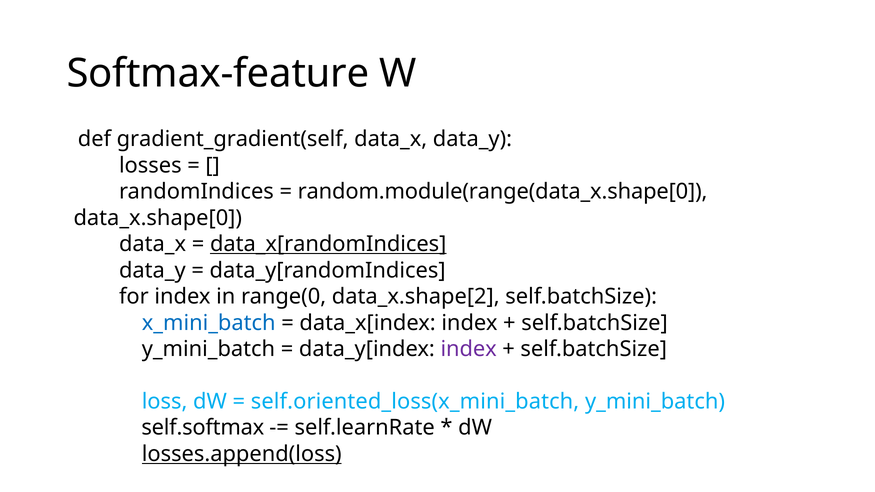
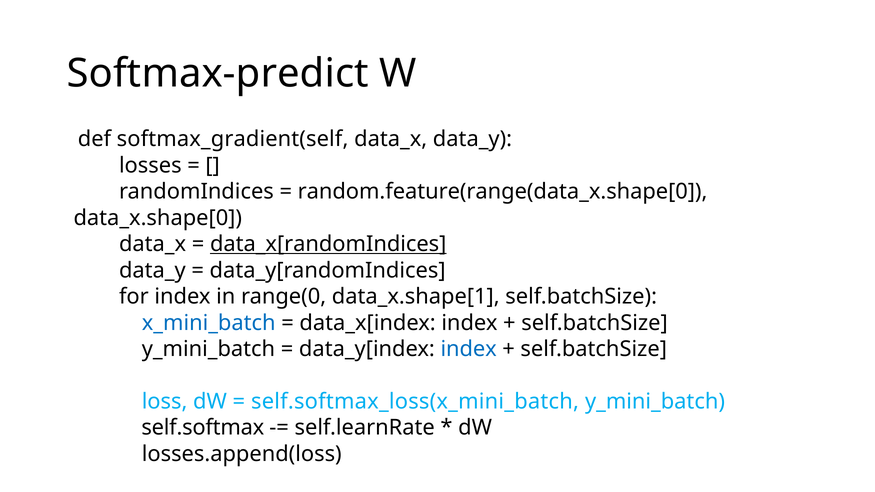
Softmax-feature: Softmax-feature -> Softmax-predict
gradient_gradient(self: gradient_gradient(self -> softmax_gradient(self
random.module(range(data_x.shape[0: random.module(range(data_x.shape[0 -> random.feature(range(data_x.shape[0
data_x.shape[2: data_x.shape[2 -> data_x.shape[1
index at (469, 349) colour: purple -> blue
self.oriented_loss(x_mini_batch: self.oriented_loss(x_mini_batch -> self.softmax_loss(x_mini_batch
losses.append(loss underline: present -> none
